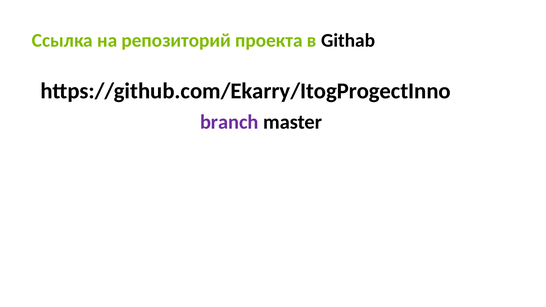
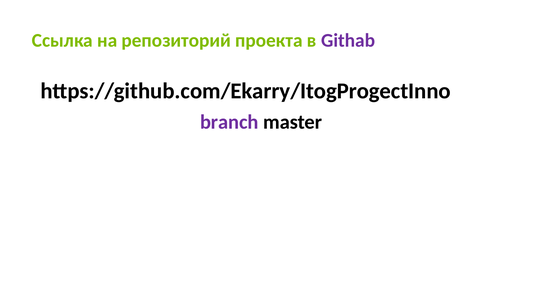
Githab colour: black -> purple
